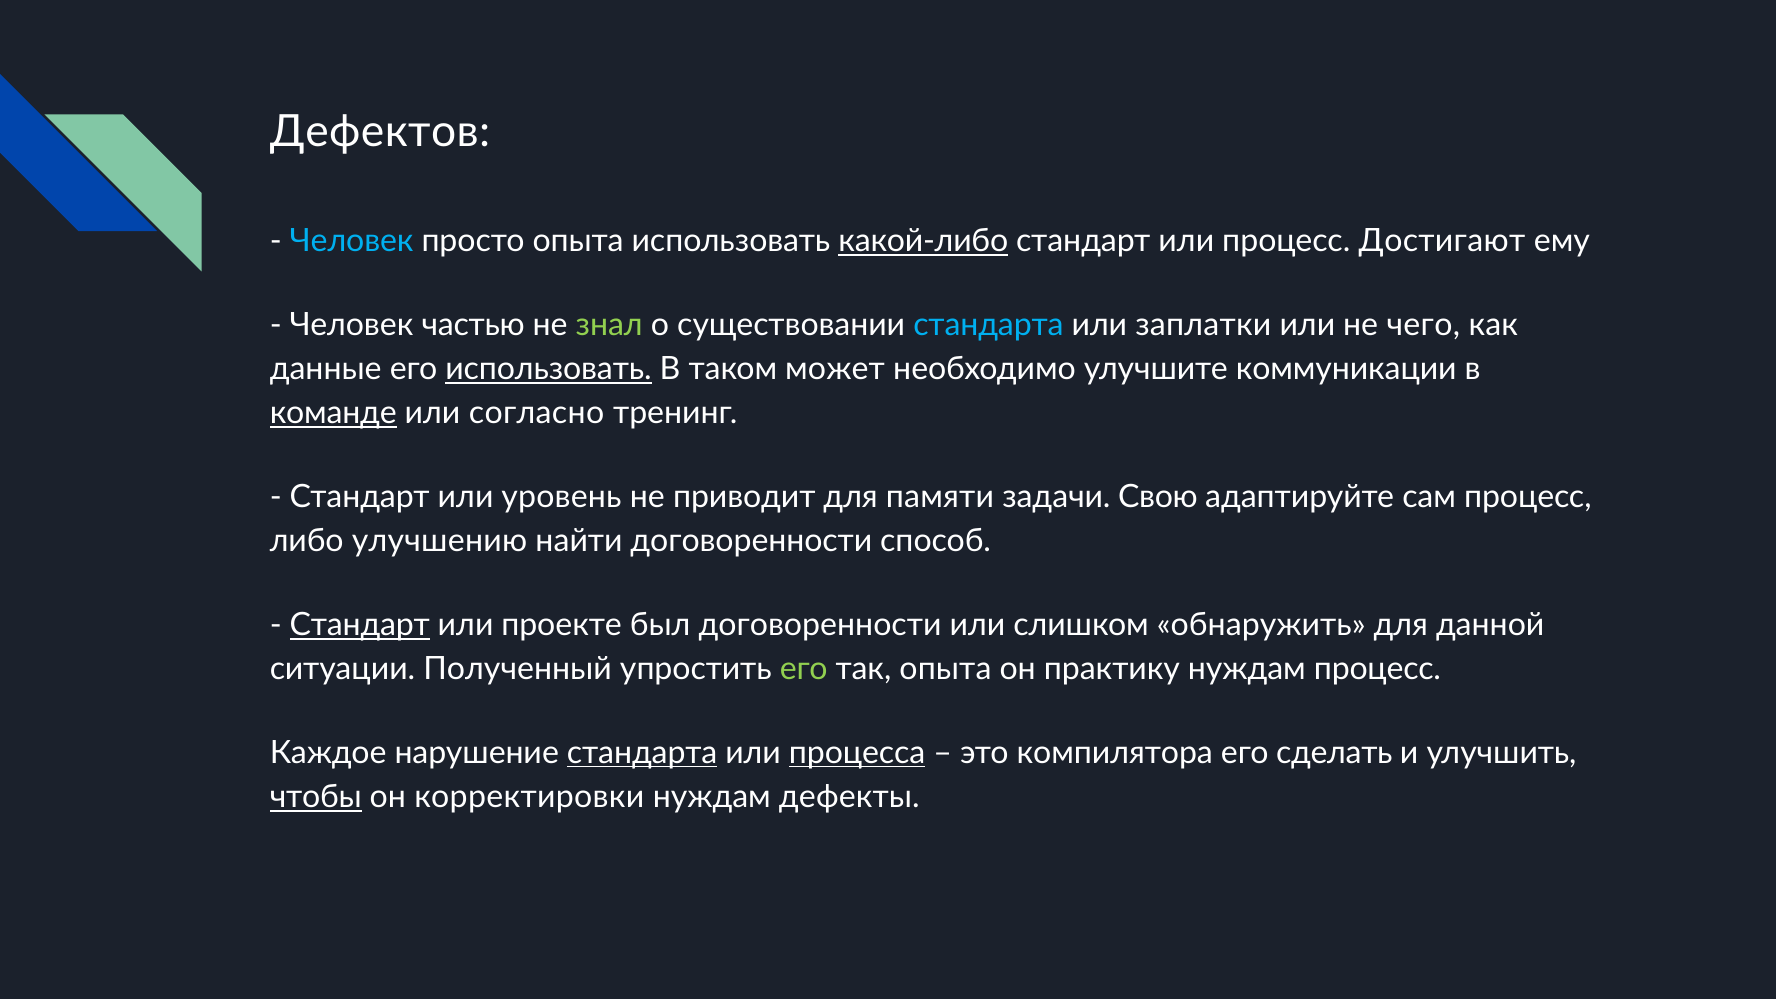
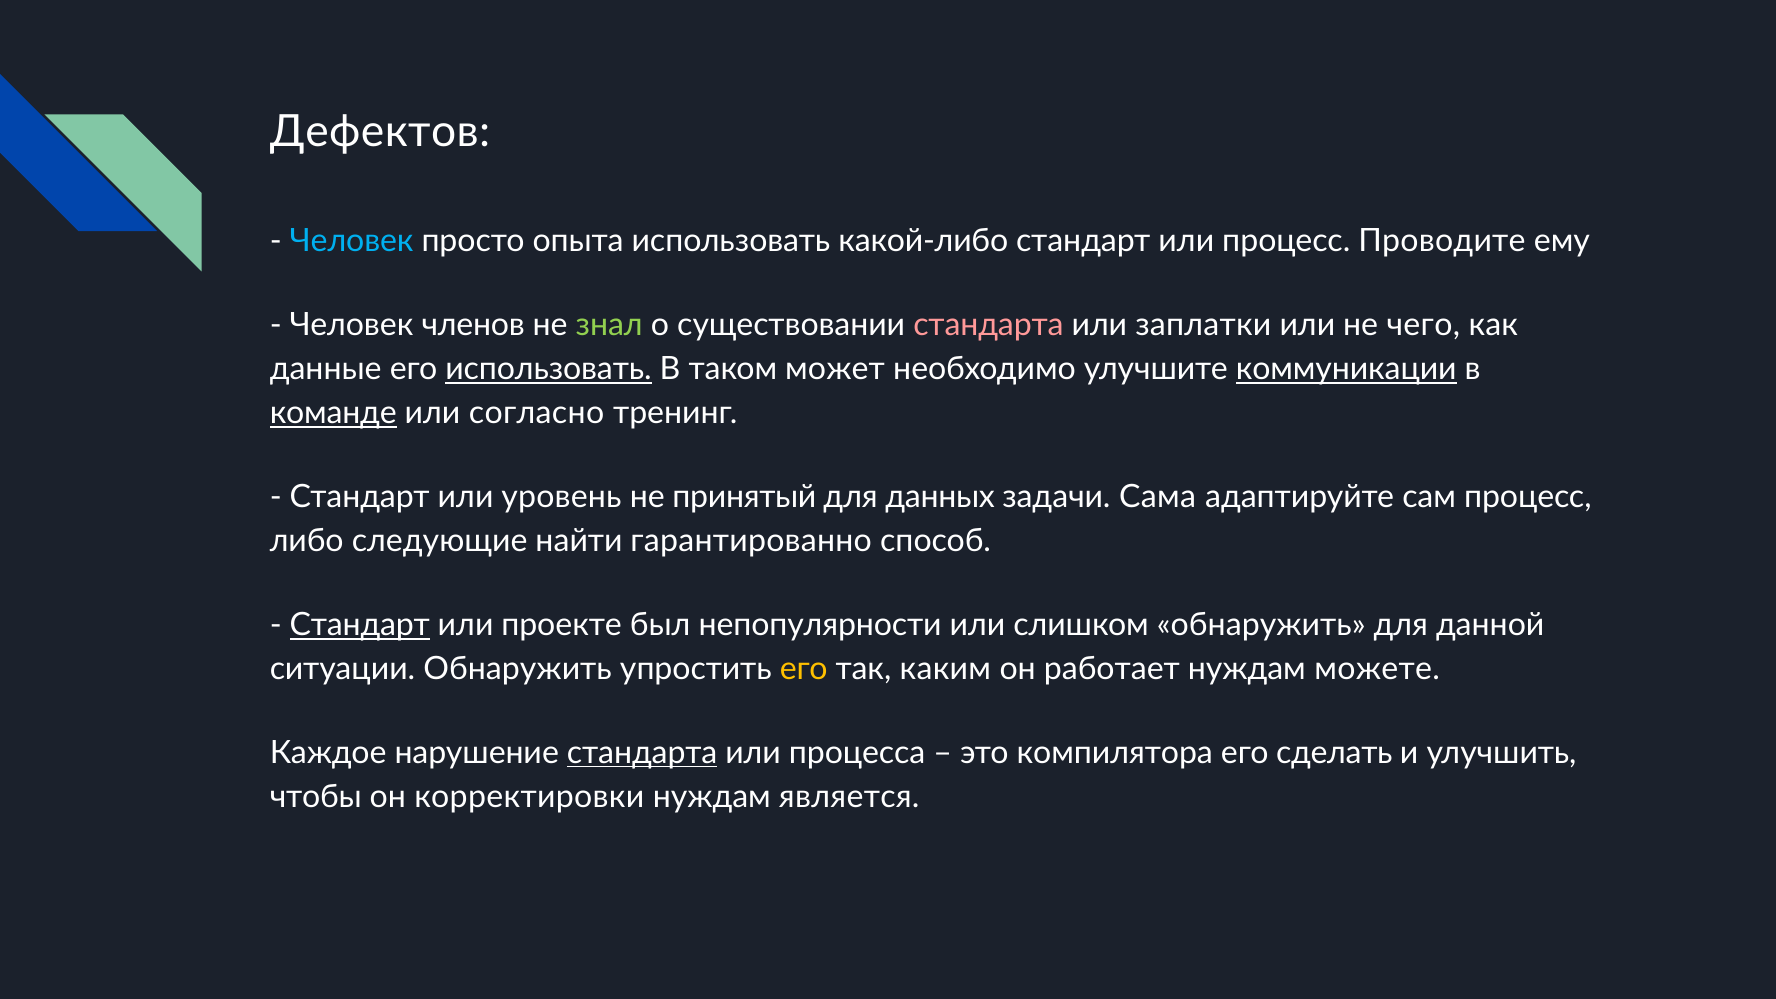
какой-либо underline: present -> none
Достигают: Достигают -> Проводите
частью: частью -> членов
стандарта at (988, 325) colour: light blue -> pink
коммуникации underline: none -> present
приводит: приводит -> принятый
памяти: памяти -> данных
Свою: Свою -> Сама
улучшению: улучшению -> следующие
найти договоренности: договоренности -> гарантированно
был договоренности: договоренности -> непопулярности
ситуации Полученный: Полученный -> Обнаружить
его at (804, 669) colour: light green -> yellow
так опыта: опыта -> каким
практику: практику -> работает
нуждам процесс: процесс -> можете
процесса underline: present -> none
чтобы underline: present -> none
дефекты: дефекты -> является
